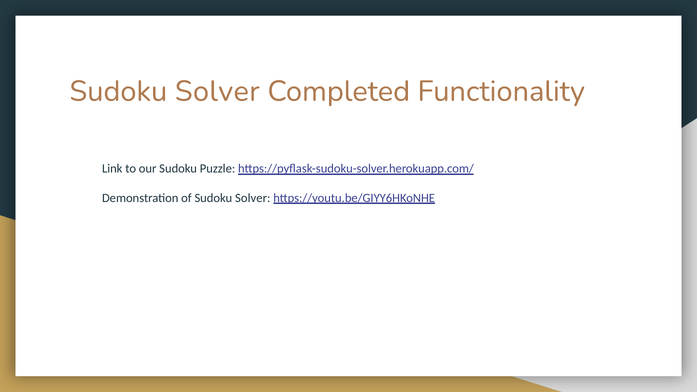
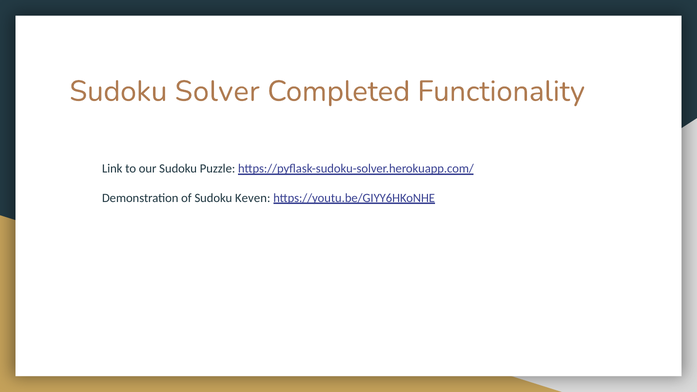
of Sudoku Solver: Solver -> Keven
